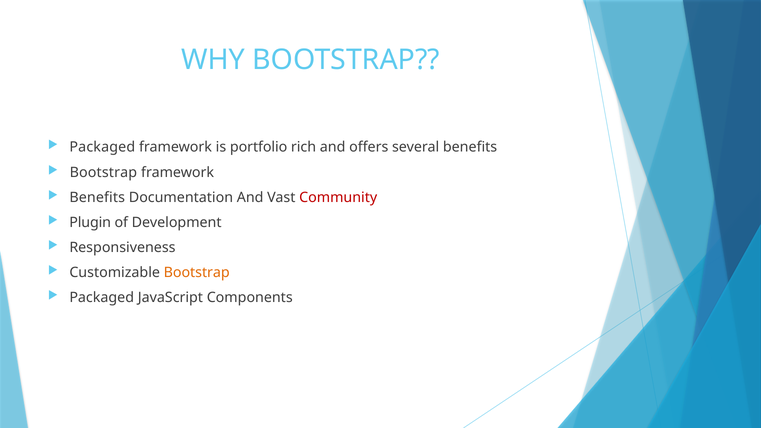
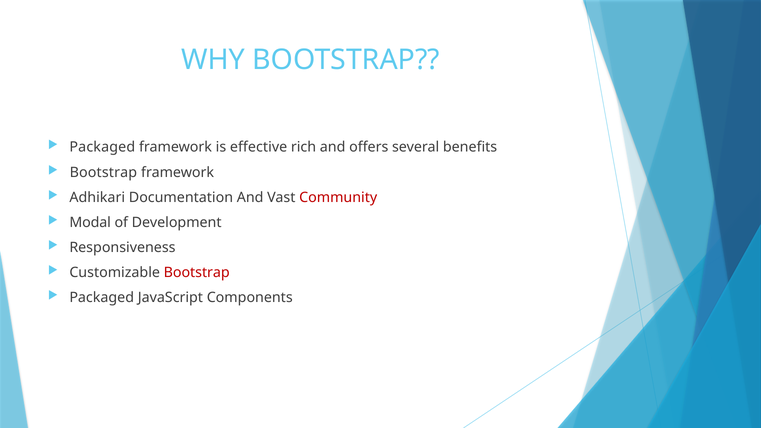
portfolio: portfolio -> effective
Benefits at (97, 197): Benefits -> Adhikari
Plugin: Plugin -> Modal
Bootstrap at (197, 273) colour: orange -> red
